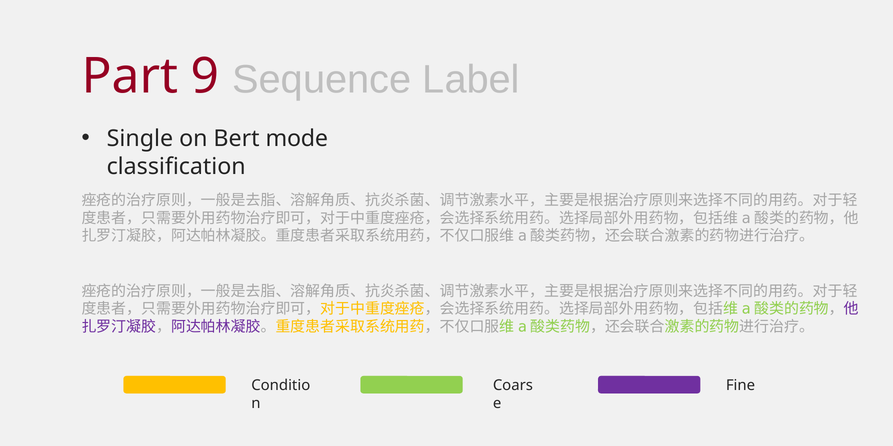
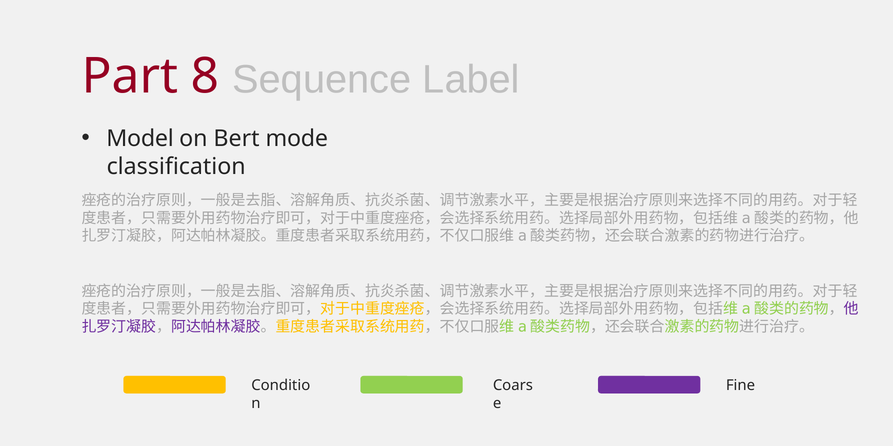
9: 9 -> 8
Single: Single -> Model
